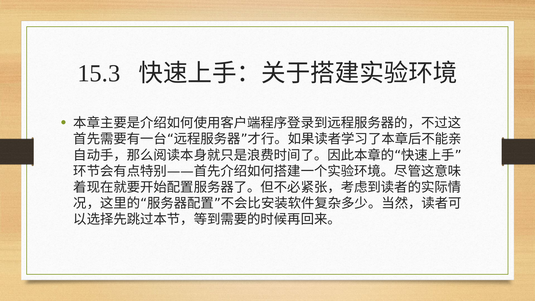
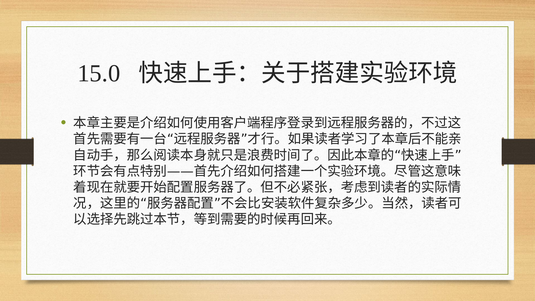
15.3: 15.3 -> 15.0
